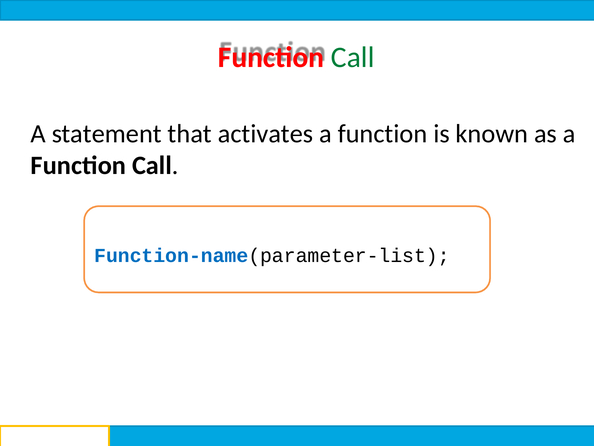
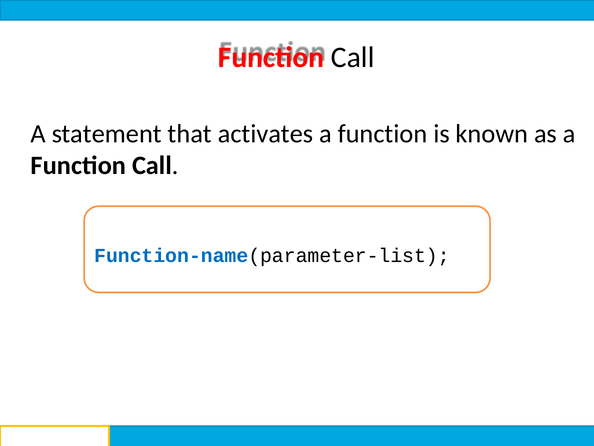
Call at (353, 57) colour: green -> black
